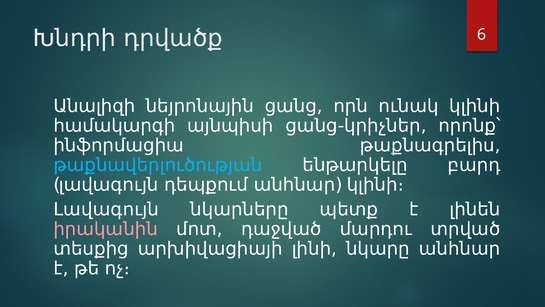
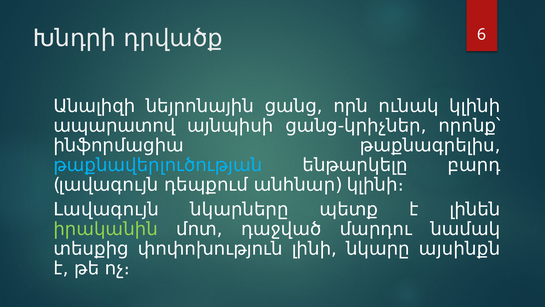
համակարգի: համակարգի -> ապարատով
իրականին colour: pink -> light green
տրված: տրված -> նամակ
արխիվացիայի: արխիվացիայի -> փոփոխություն
նկարը անհնար: անհնար -> այսինքն
